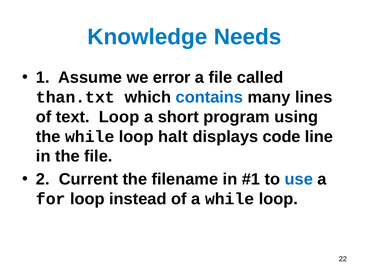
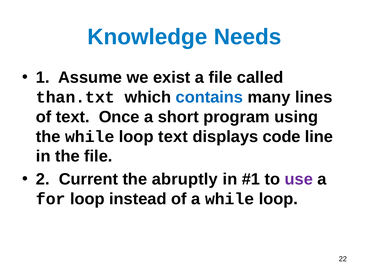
error: error -> exist
text Loop: Loop -> Once
loop halt: halt -> text
filename: filename -> abruptly
use colour: blue -> purple
